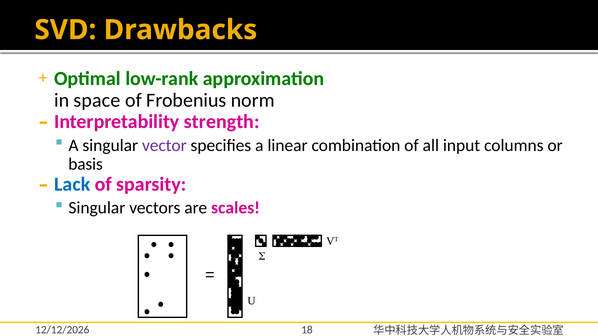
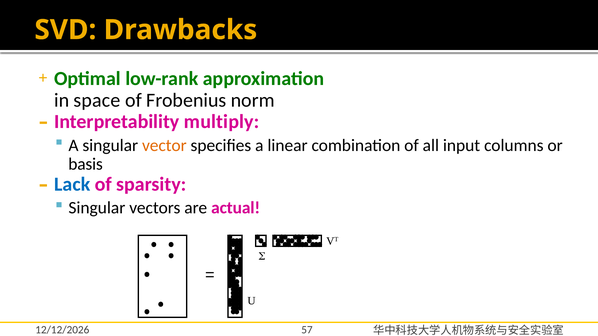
strength: strength -> multiply
vector colour: purple -> orange
scales: scales -> actual
18: 18 -> 57
